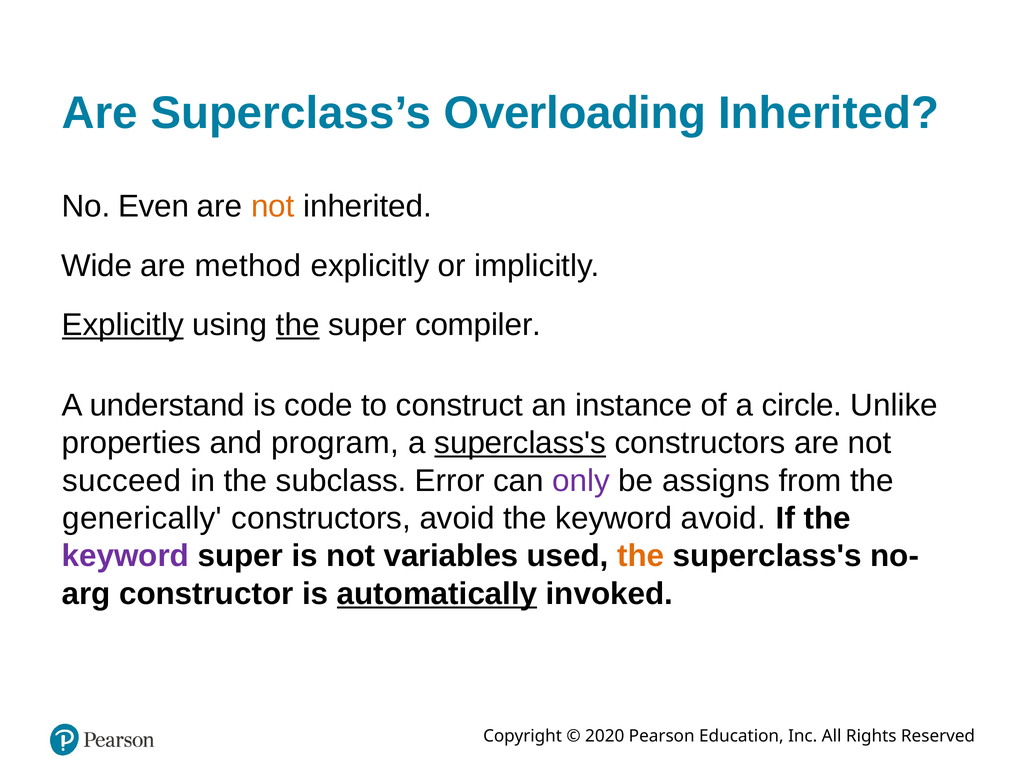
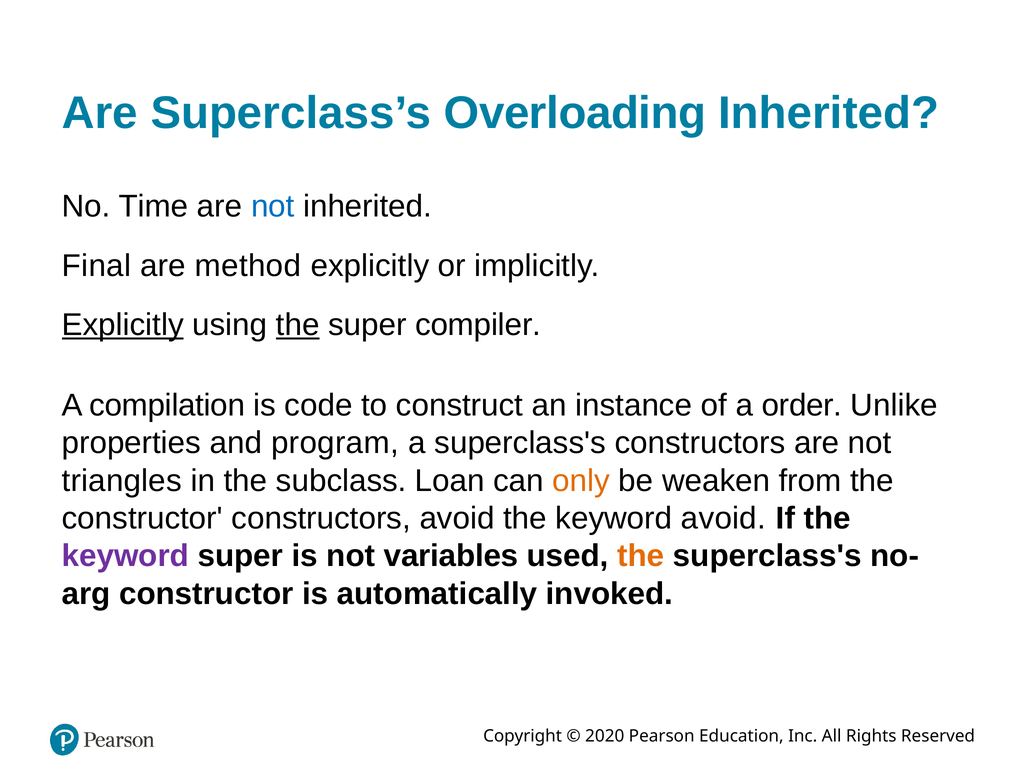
Even: Even -> Time
not at (273, 206) colour: orange -> blue
Wide: Wide -> Final
understand: understand -> compilation
circle: circle -> order
superclass's at (520, 443) underline: present -> none
succeed: succeed -> triangles
Error: Error -> Loan
only colour: purple -> orange
assigns: assigns -> weaken
generically at (142, 518): generically -> constructor
automatically underline: present -> none
